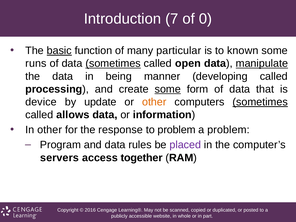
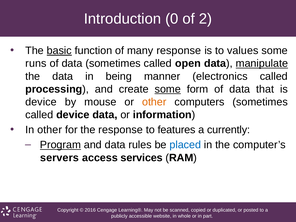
7: 7 -> 0
0: 0 -> 2
many particular: particular -> response
known: known -> values
sometimes at (113, 63) underline: present -> none
developing: developing -> electronics
update: update -> mouse
sometimes at (260, 102) underline: present -> none
called allows: allows -> device
to problem: problem -> features
a problem: problem -> currently
Program underline: none -> present
placed colour: purple -> blue
together: together -> services
